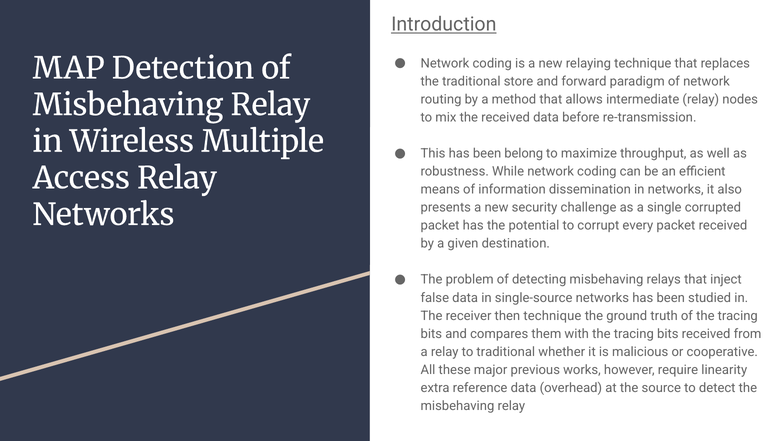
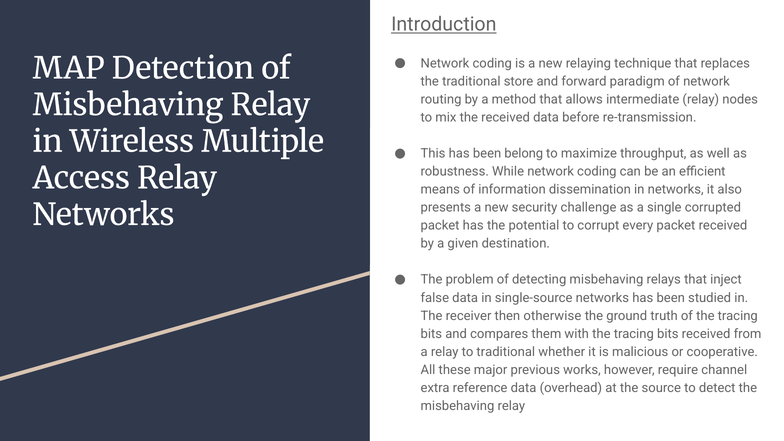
then technique: technique -> otherwise
linearity: linearity -> channel
